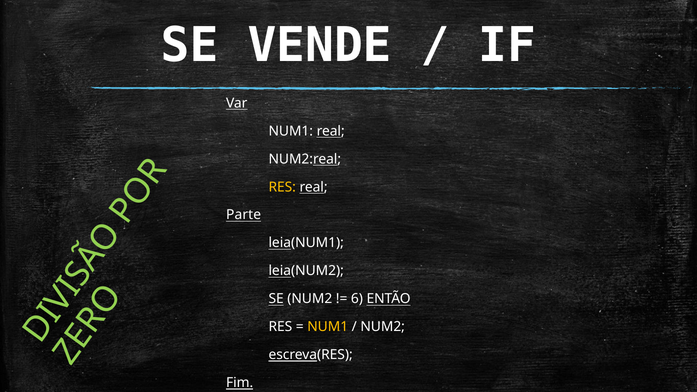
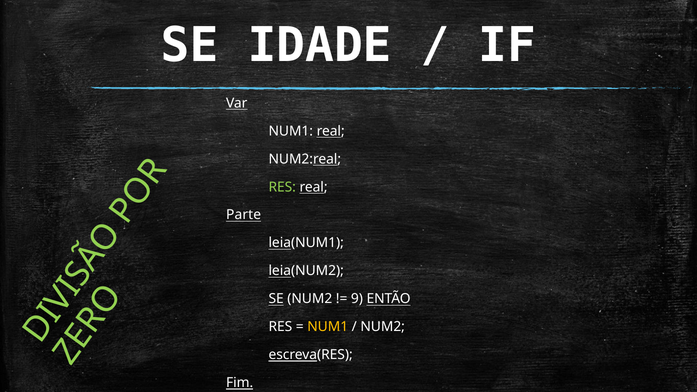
VENDE: VENDE -> IDADE
RES at (282, 187) colour: yellow -> light green
6: 6 -> 9
